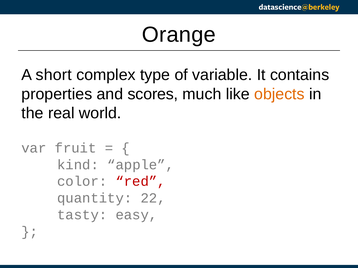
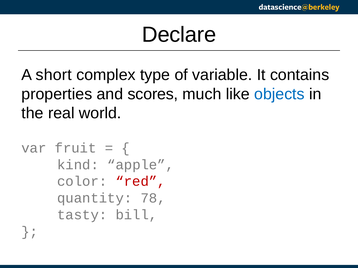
Orange: Orange -> Declare
objects colour: orange -> blue
22: 22 -> 78
easy: easy -> bill
